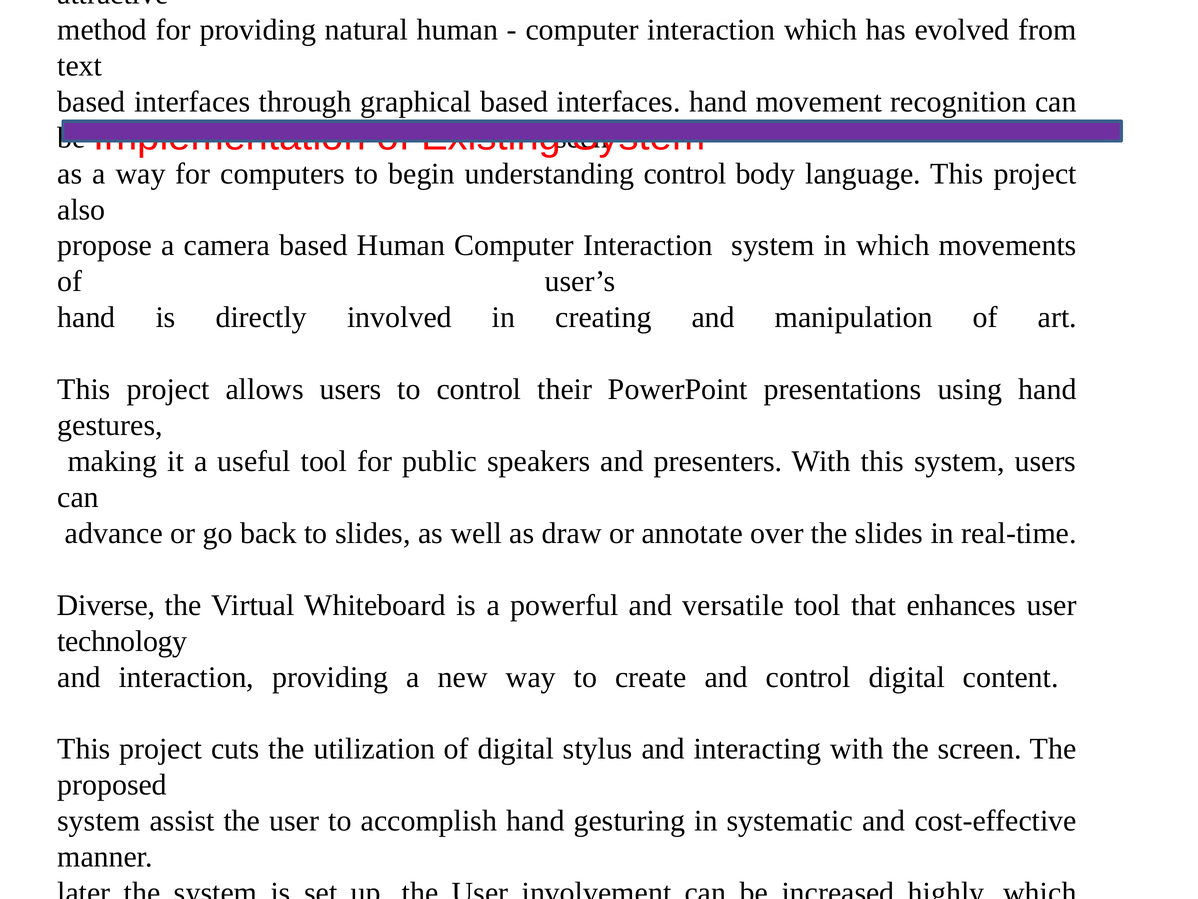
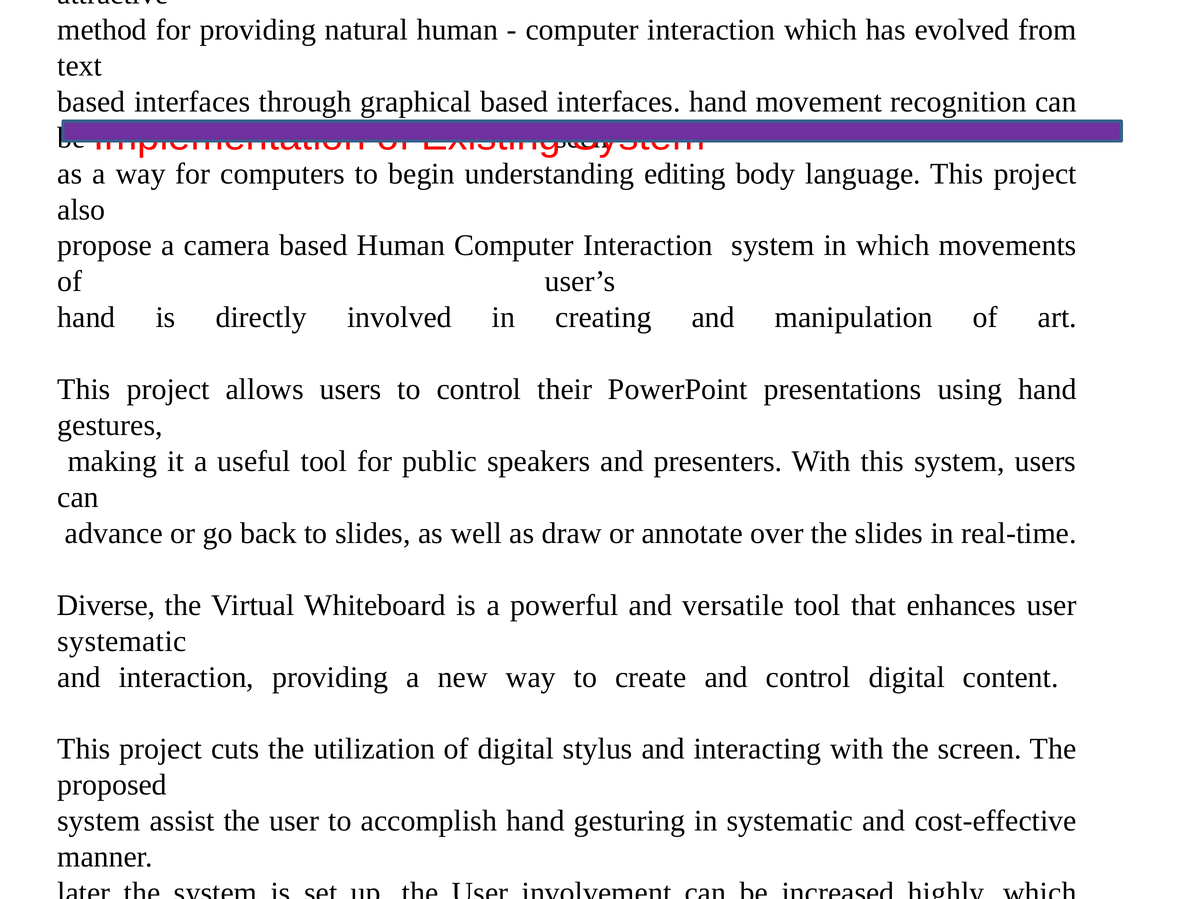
understanding control: control -> editing
technology at (122, 641): technology -> systematic
